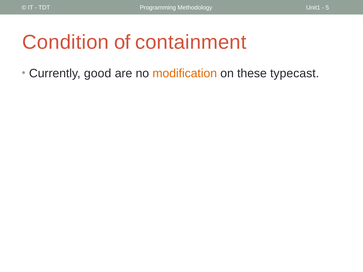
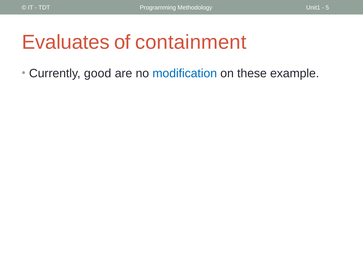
Condition: Condition -> Evaluates
modification colour: orange -> blue
typecast: typecast -> example
